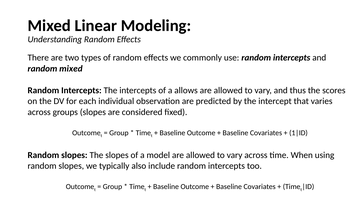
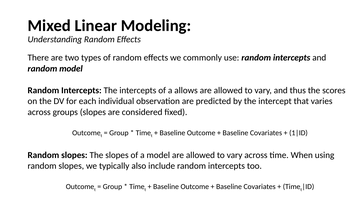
random mixed: mixed -> model
